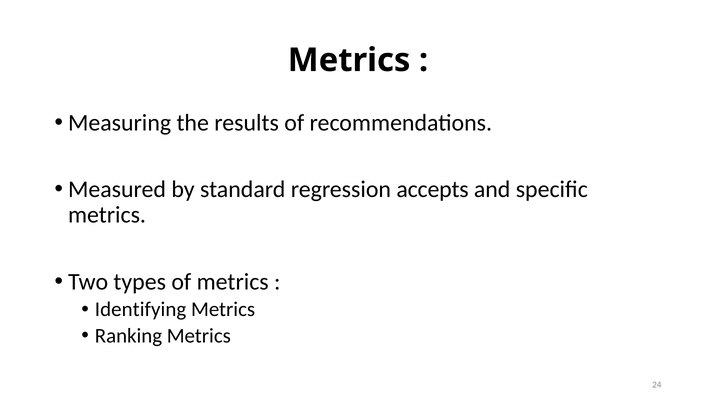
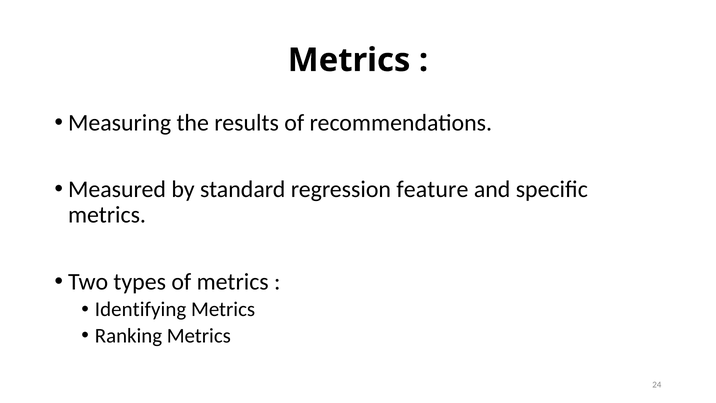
accepts: accepts -> feature
